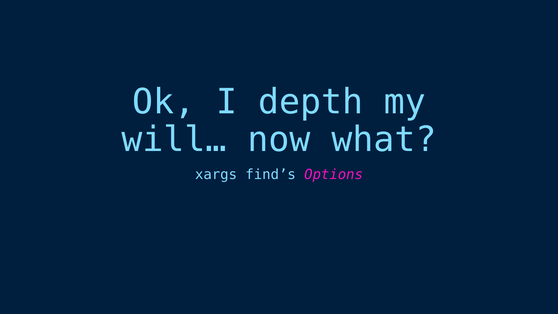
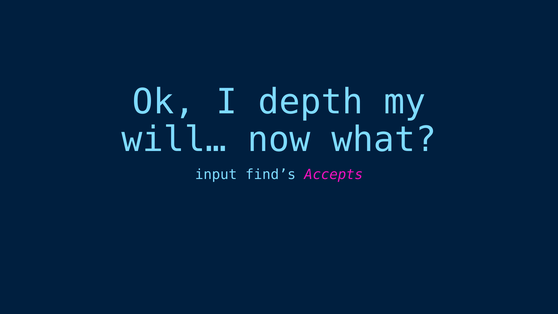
xargs: xargs -> input
Options: Options -> Accepts
